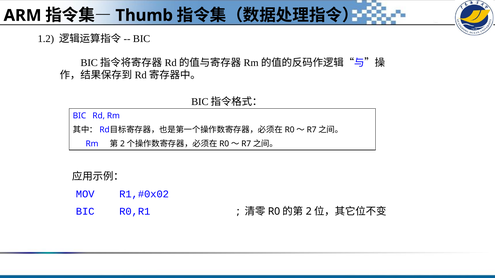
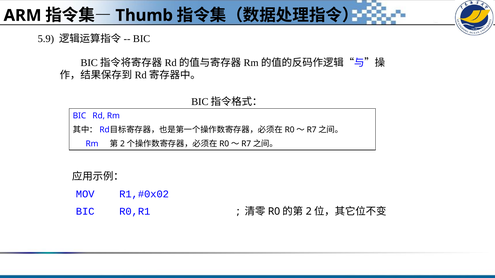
1.2: 1.2 -> 5.9
